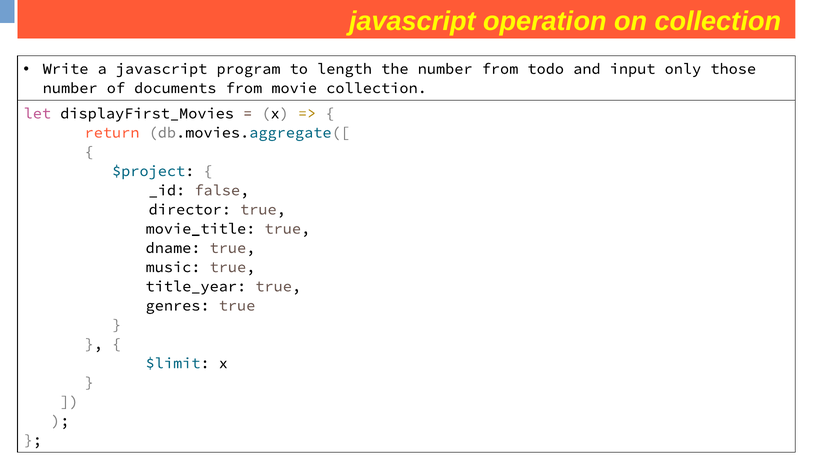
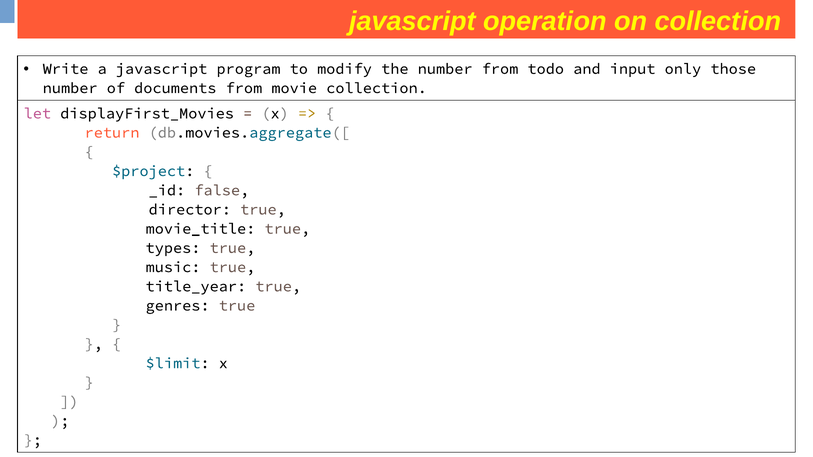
length: length -> modify
dname: dname -> types
